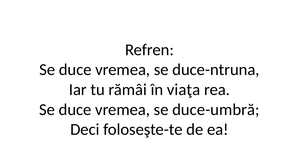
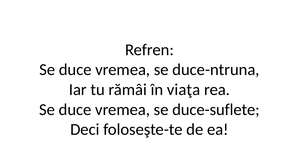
duce-umbră: duce-umbră -> duce-suflete
